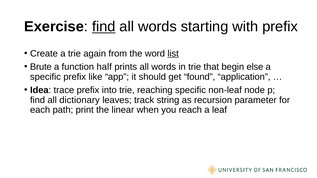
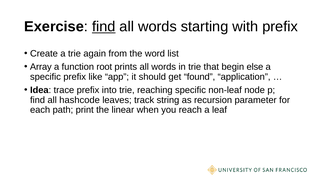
list underline: present -> none
Brute: Brute -> Array
half: half -> root
dictionary: dictionary -> hashcode
